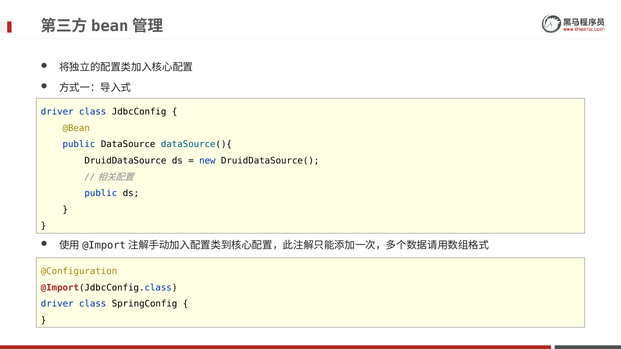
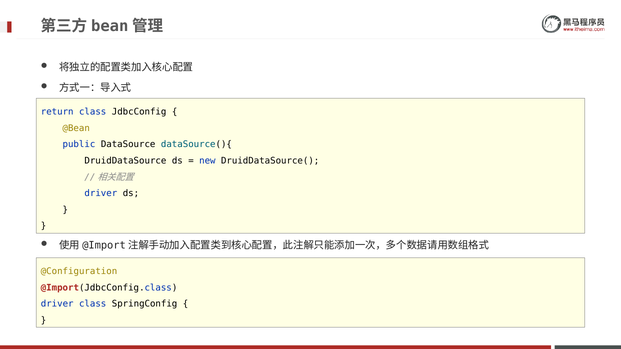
driver at (57, 112): driver -> return
public at (101, 194): public -> driver
